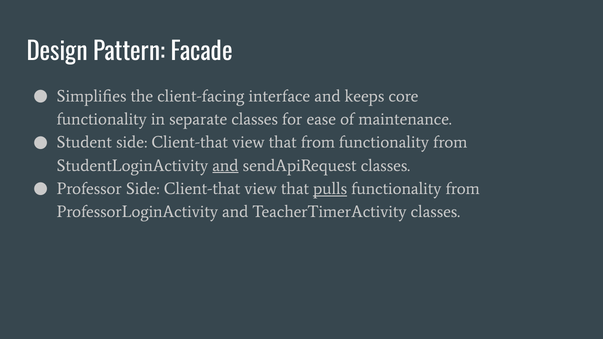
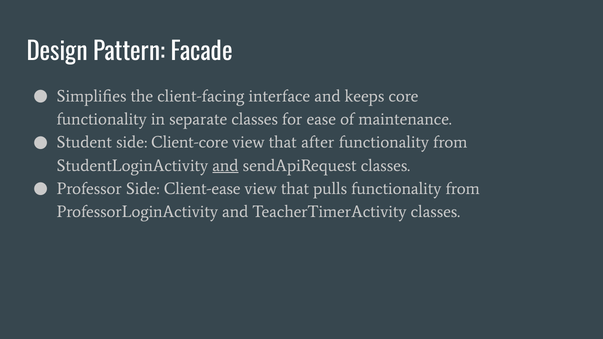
Student side Client-that: Client-that -> Client-core
that from: from -> after
Professor Side Client-that: Client-that -> Client-ease
pulls underline: present -> none
